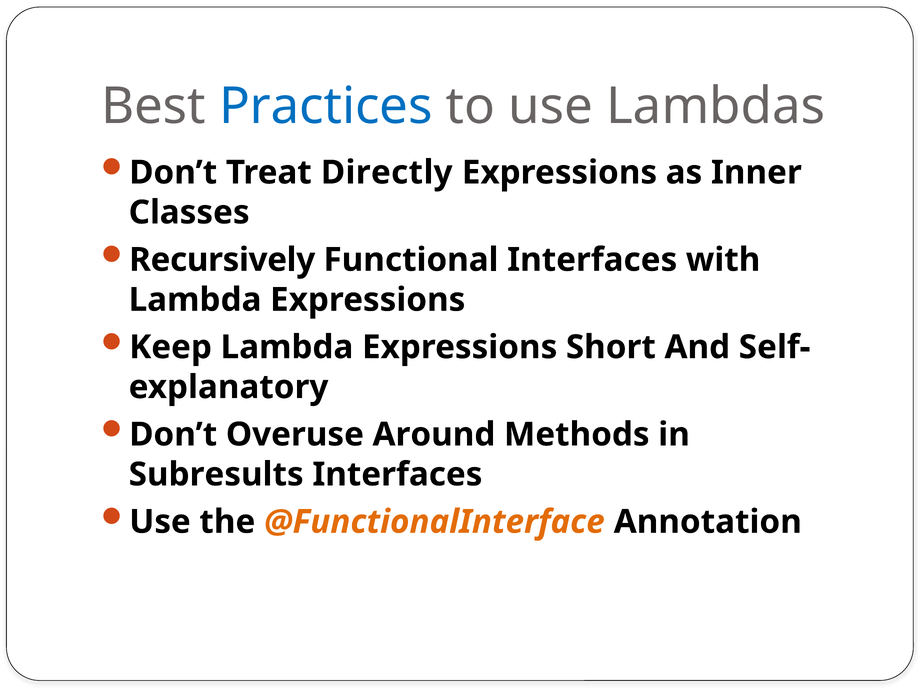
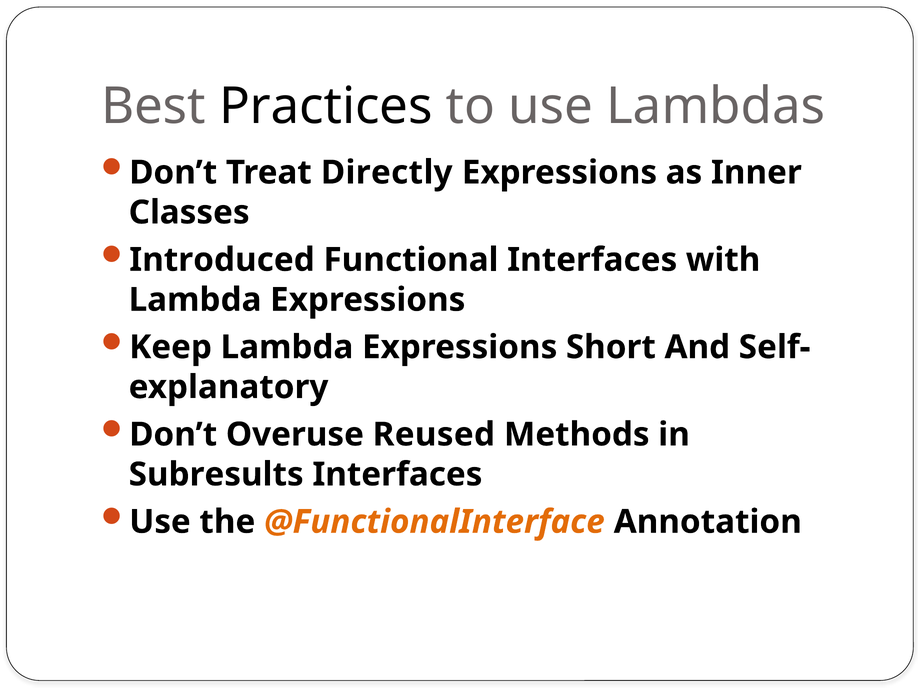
Practices colour: blue -> black
Recursively: Recursively -> Introduced
Around: Around -> Reused
